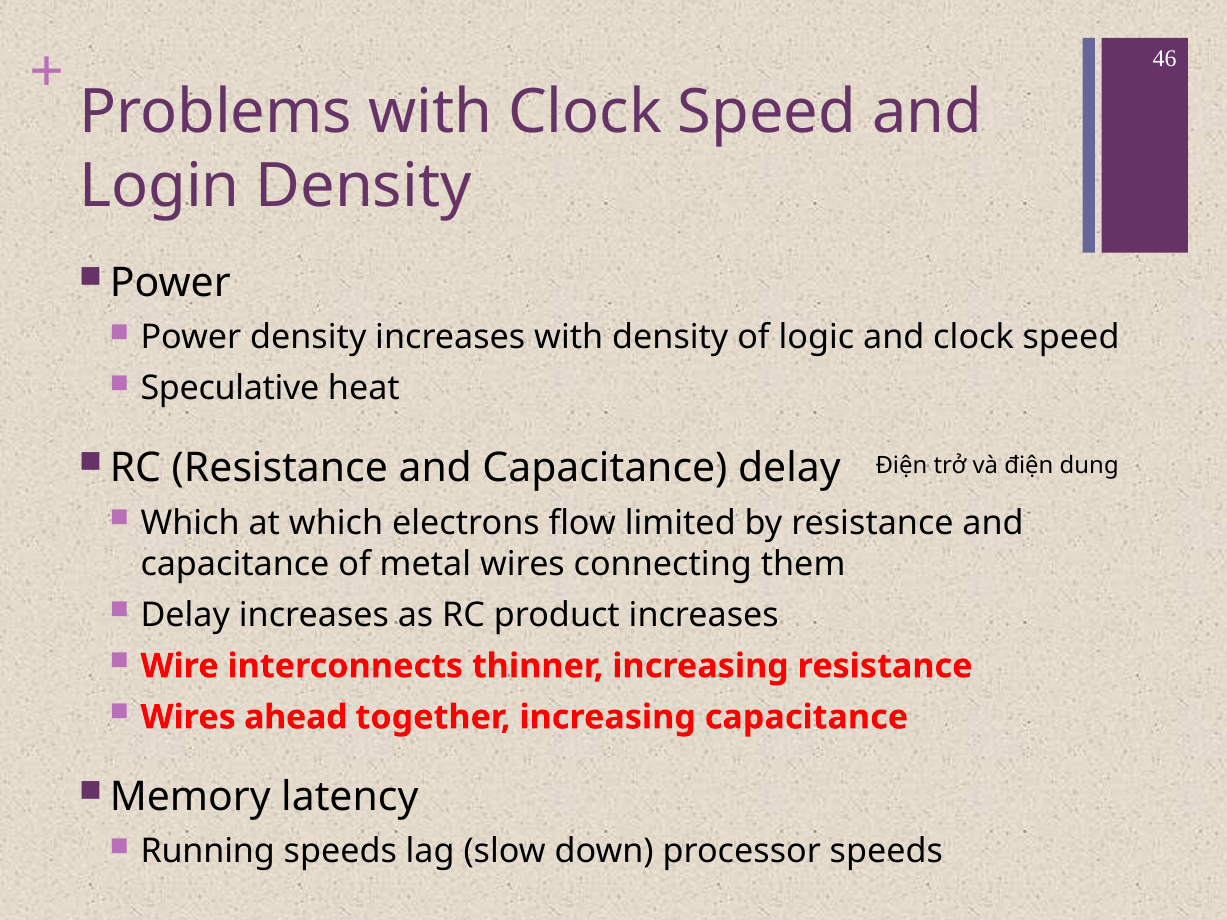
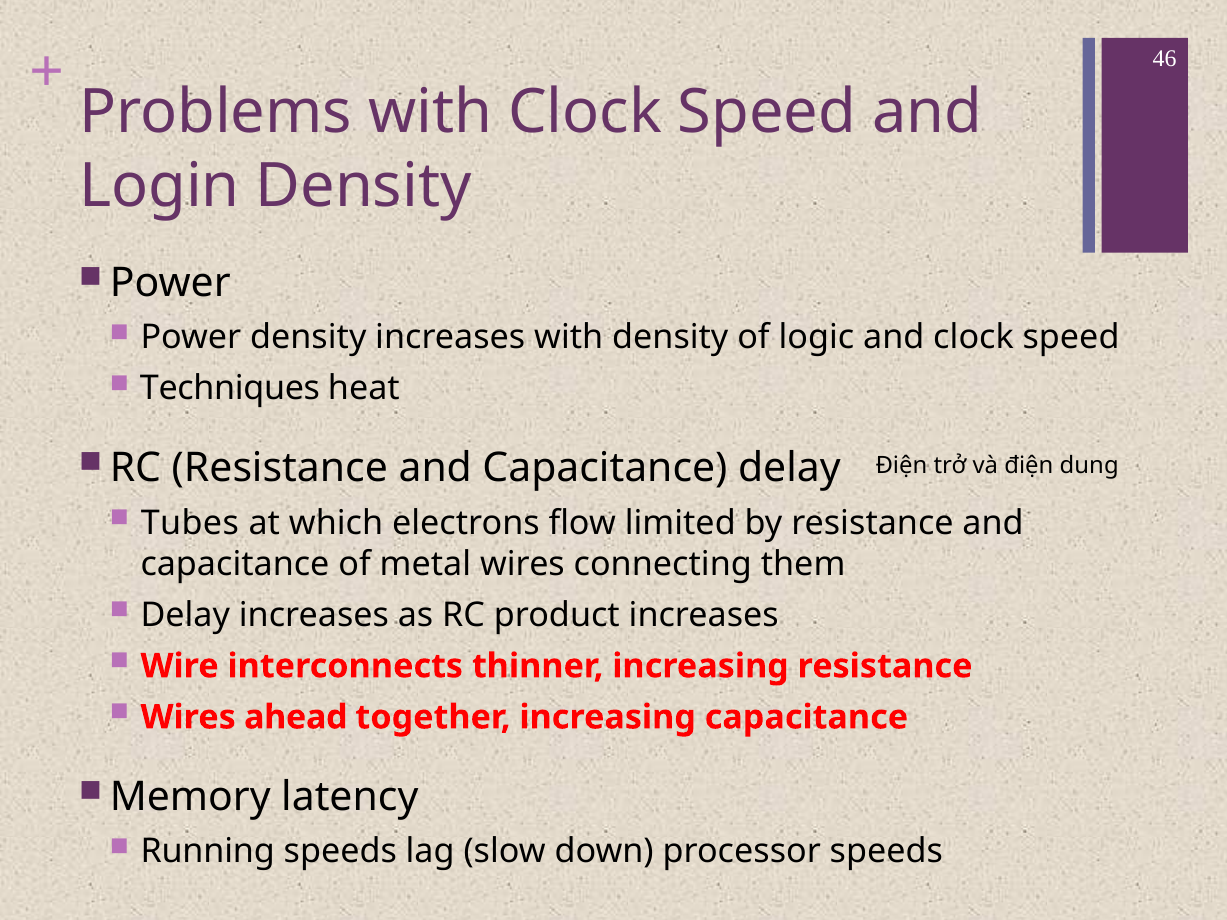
Speculative: Speculative -> Techniques
Which at (190, 523): Which -> Tubes
